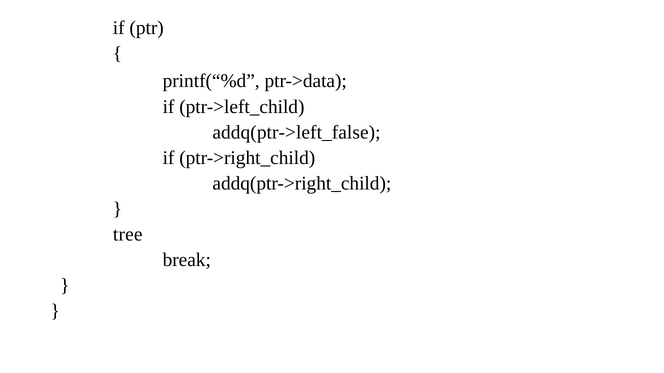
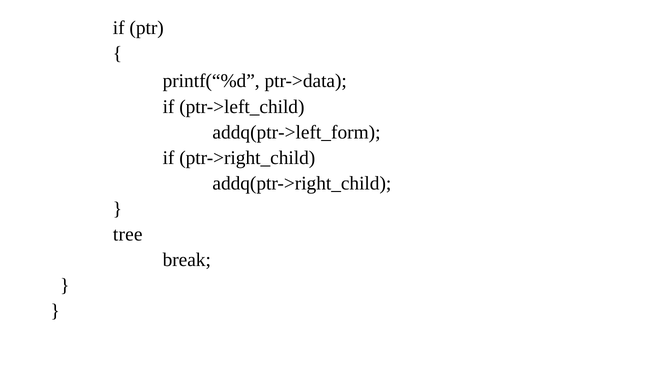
addq(ptr->left_false: addq(ptr->left_false -> addq(ptr->left_form
